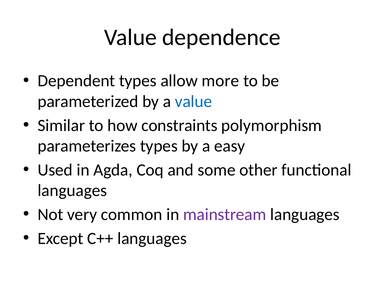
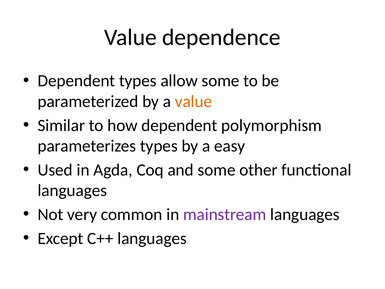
allow more: more -> some
value at (193, 101) colour: blue -> orange
how constraints: constraints -> dependent
